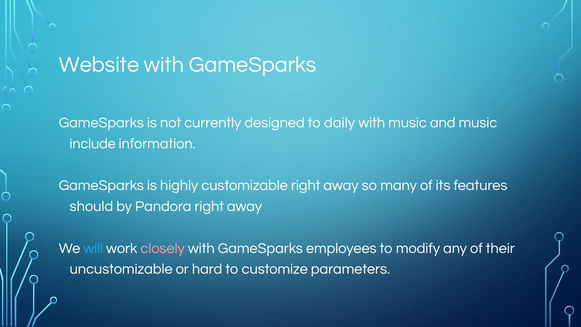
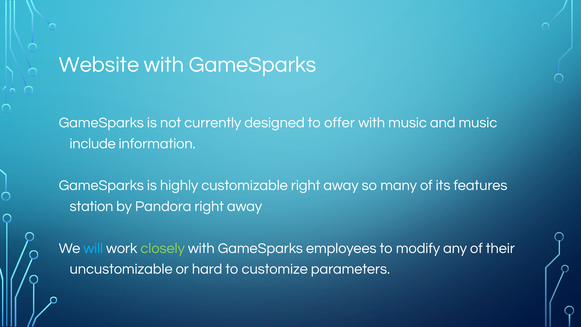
daily: daily -> offer
should: should -> station
closely colour: pink -> light green
